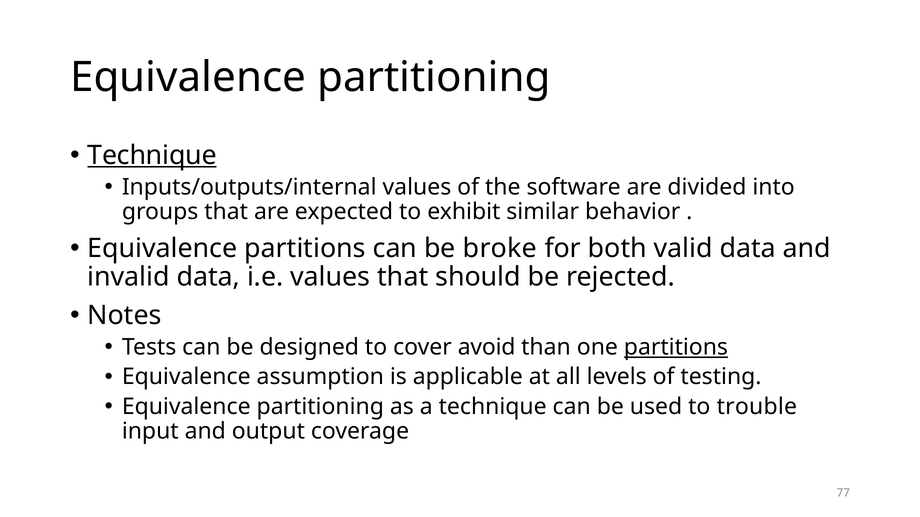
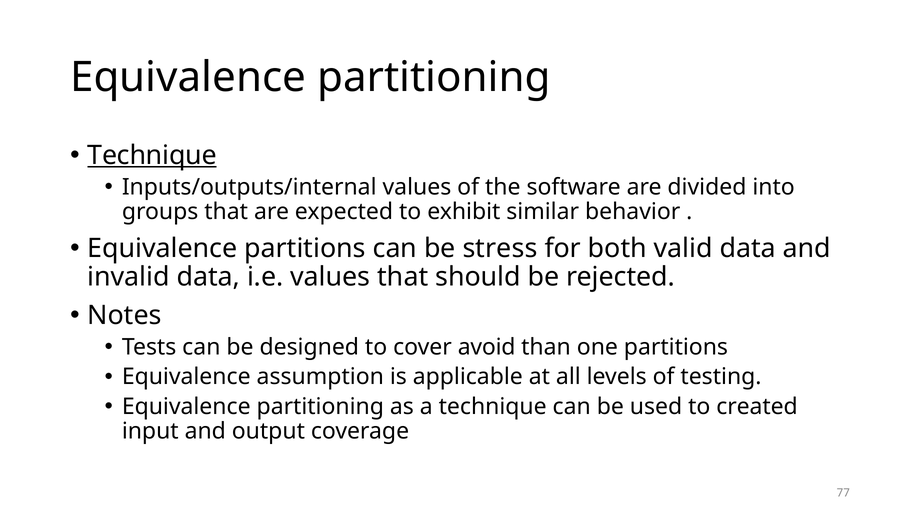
broke: broke -> stress
partitions at (676, 348) underline: present -> none
trouble: trouble -> created
